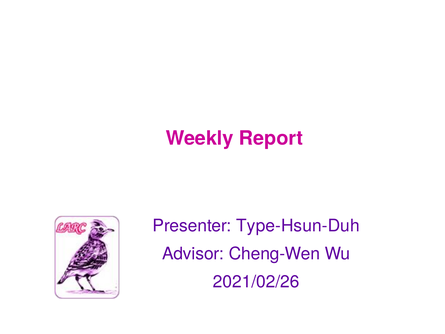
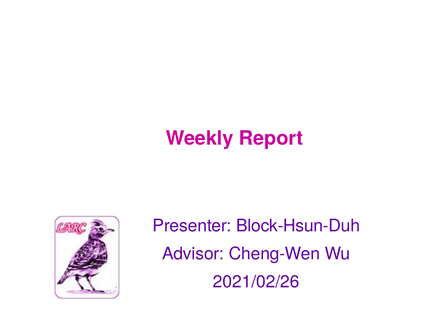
Type-Hsun-Duh: Type-Hsun-Duh -> Block-Hsun-Duh
